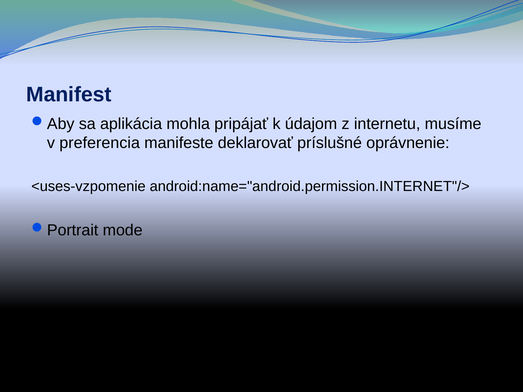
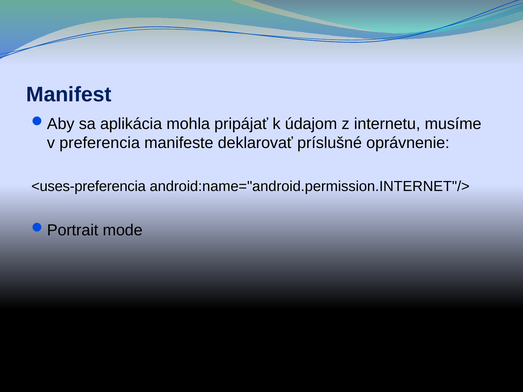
<uses-vzpomenie: <uses-vzpomenie -> <uses-preferencia
